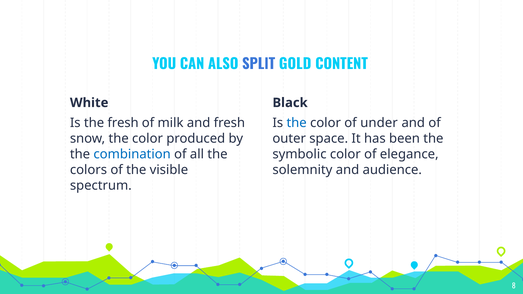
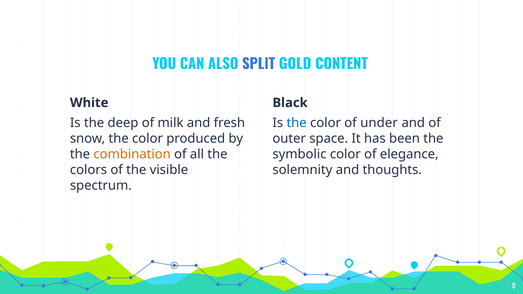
the fresh: fresh -> deep
combination colour: blue -> orange
audience: audience -> thoughts
